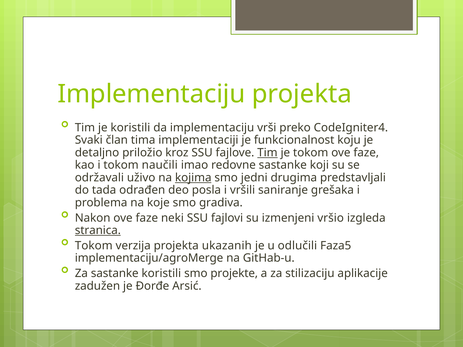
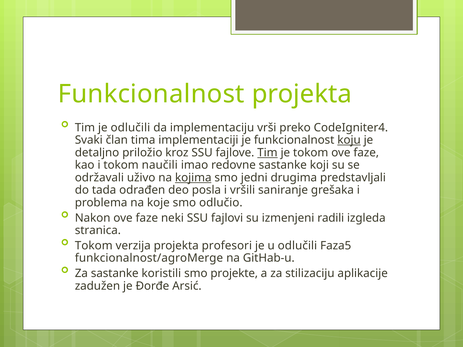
Implementaciju at (151, 94): Implementaciju -> Funkcionalnost
je koristili: koristili -> odlučili
koju underline: none -> present
gradiva: gradiva -> odlučio
vršio: vršio -> radili
stranica underline: present -> none
ukazanih: ukazanih -> profesori
implementaciju/agroMerge: implementaciju/agroMerge -> funkcionalnost/agroMerge
